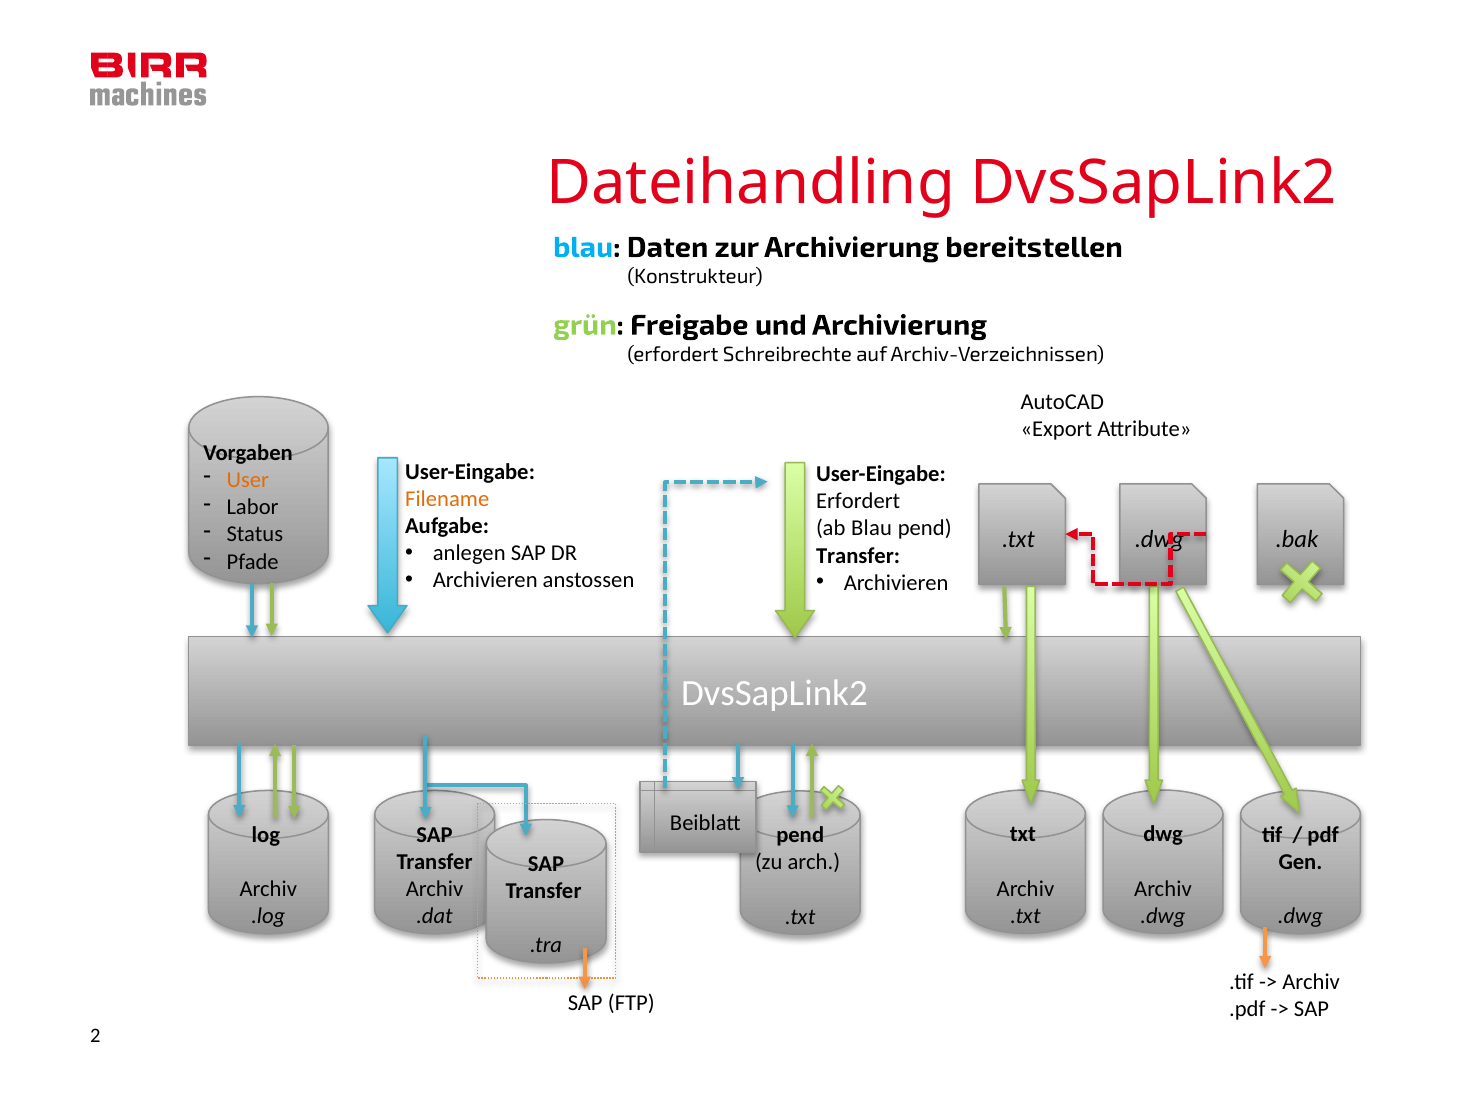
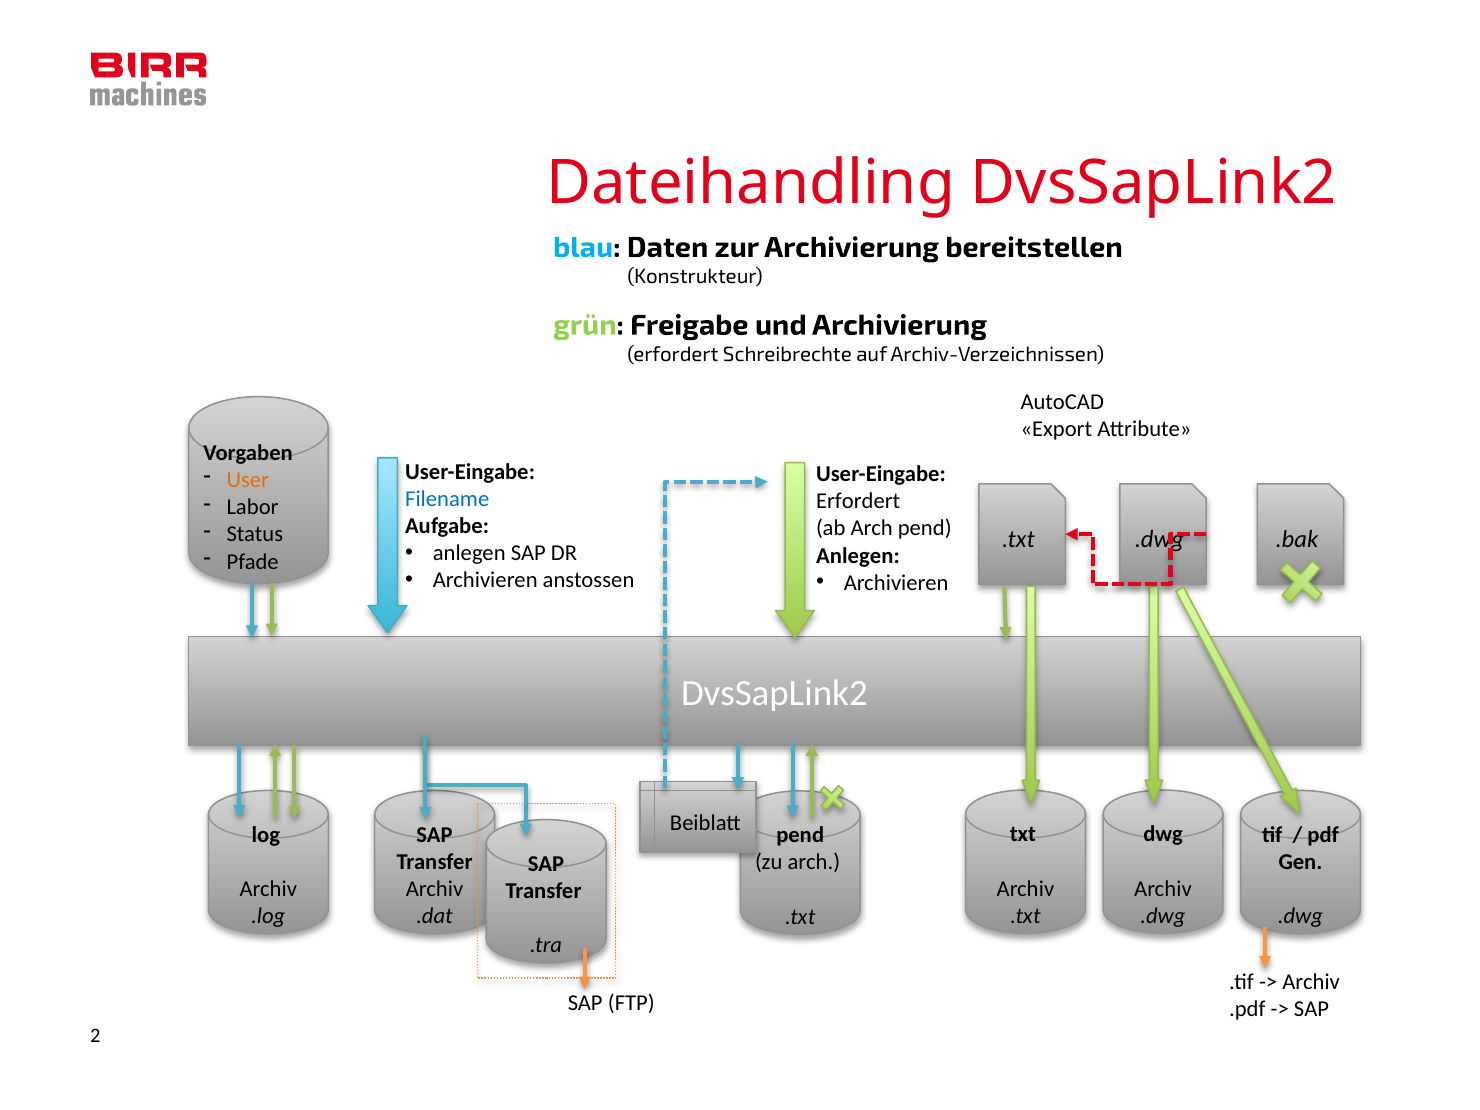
Filename colour: orange -> blue
ab Blau: Blau -> Arch
Transfer at (858, 556): Transfer -> Anlegen
